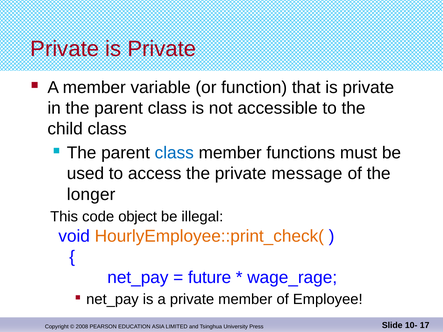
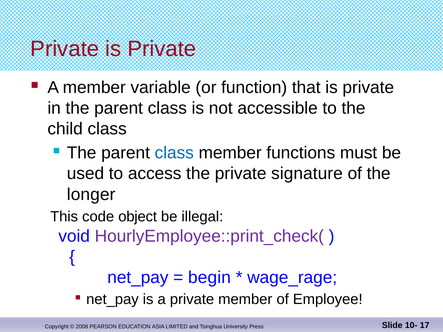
message: message -> signature
HourlyEmployee::print_check( colour: orange -> purple
future: future -> begin
